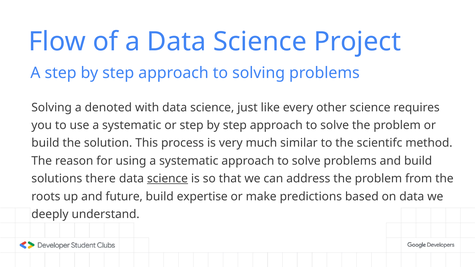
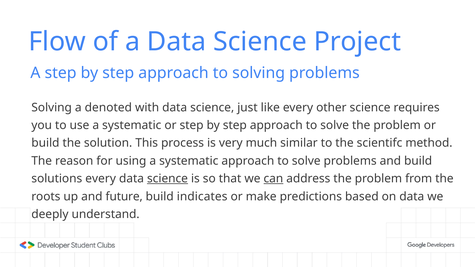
solutions there: there -> every
can underline: none -> present
expertise: expertise -> indicates
